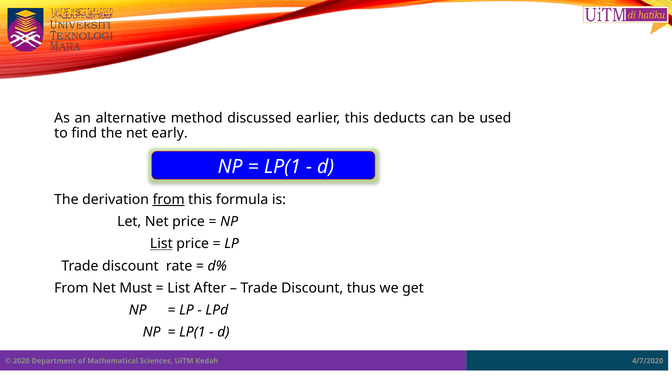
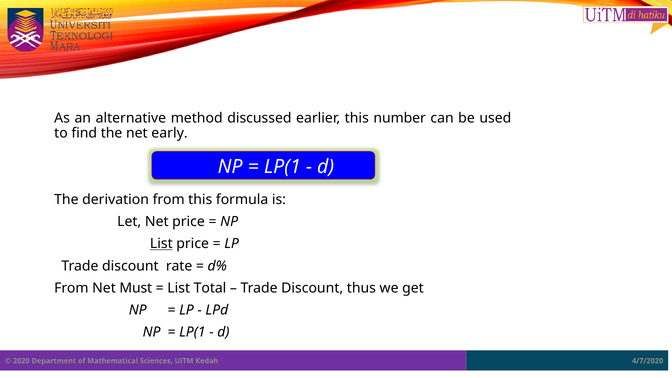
deducts: deducts -> number
from at (169, 200) underline: present -> none
After: After -> Total
